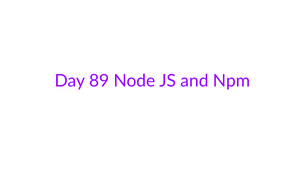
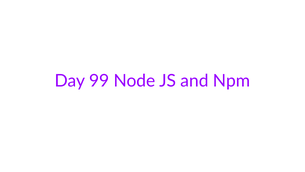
89: 89 -> 99
